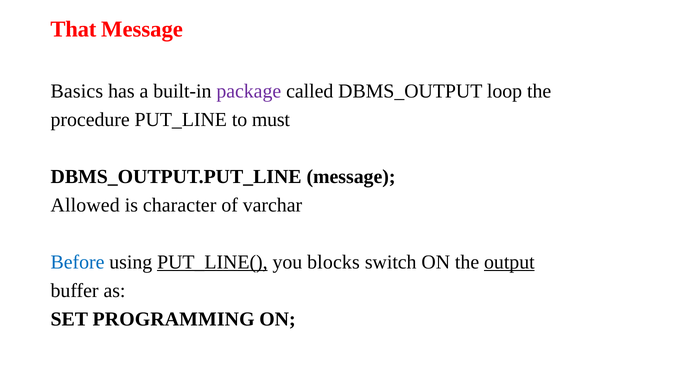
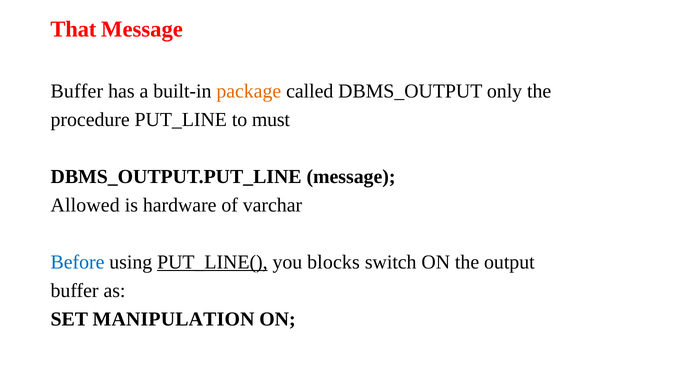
Basics at (77, 91): Basics -> Buffer
package colour: purple -> orange
loop: loop -> only
character: character -> hardware
output underline: present -> none
PROGRAMMING: PROGRAMMING -> MANIPULATION
